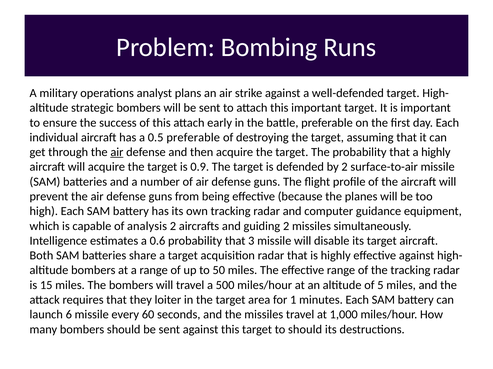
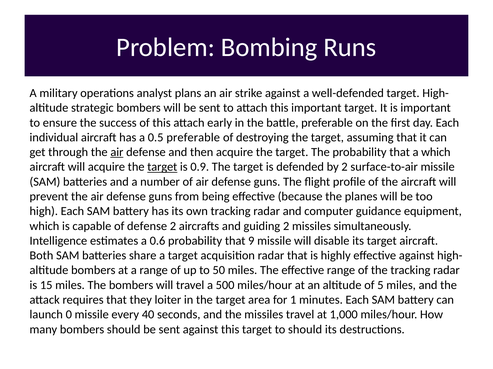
a highly: highly -> which
target at (162, 167) underline: none -> present
of analysis: analysis -> defense
3: 3 -> 9
6: 6 -> 0
60: 60 -> 40
